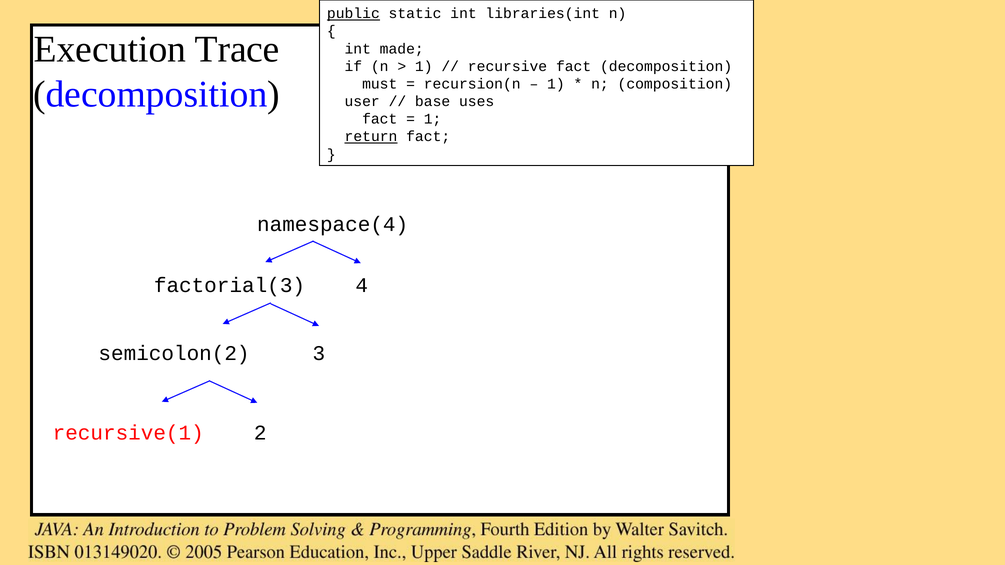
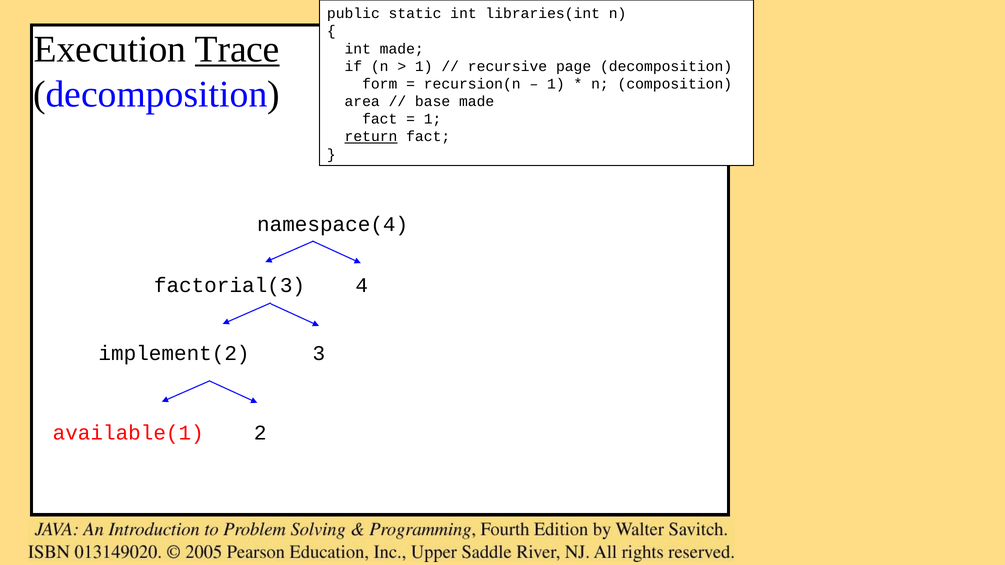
public underline: present -> none
Trace underline: none -> present
recursive fact: fact -> page
must: must -> form
user: user -> area
base uses: uses -> made
semicolon(2: semicolon(2 -> implement(2
recursive(1: recursive(1 -> available(1
